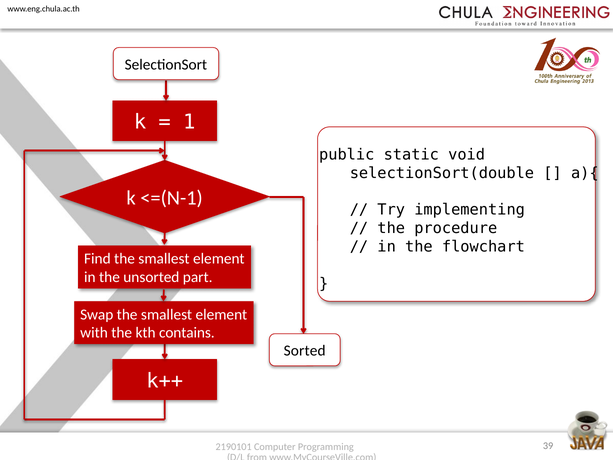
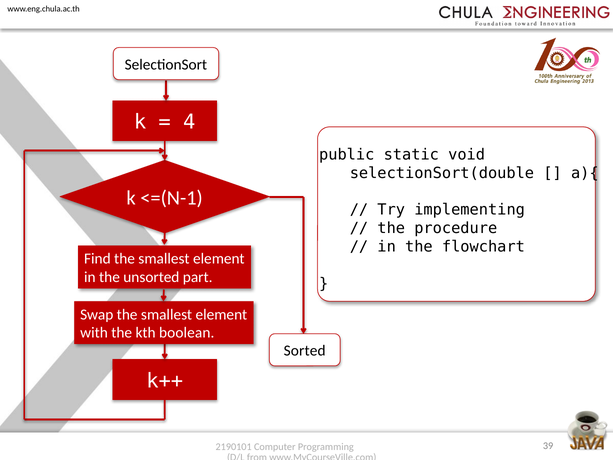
1: 1 -> 4
contains: contains -> boolean
